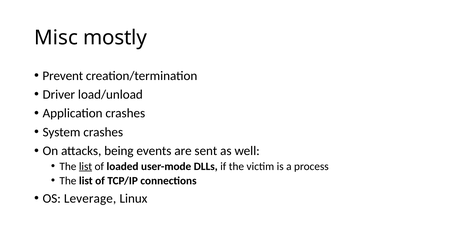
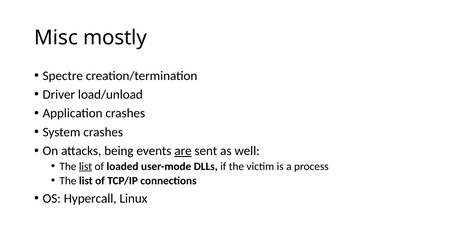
Prevent: Prevent -> Spectre
are underline: none -> present
Leverage: Leverage -> Hypercall
